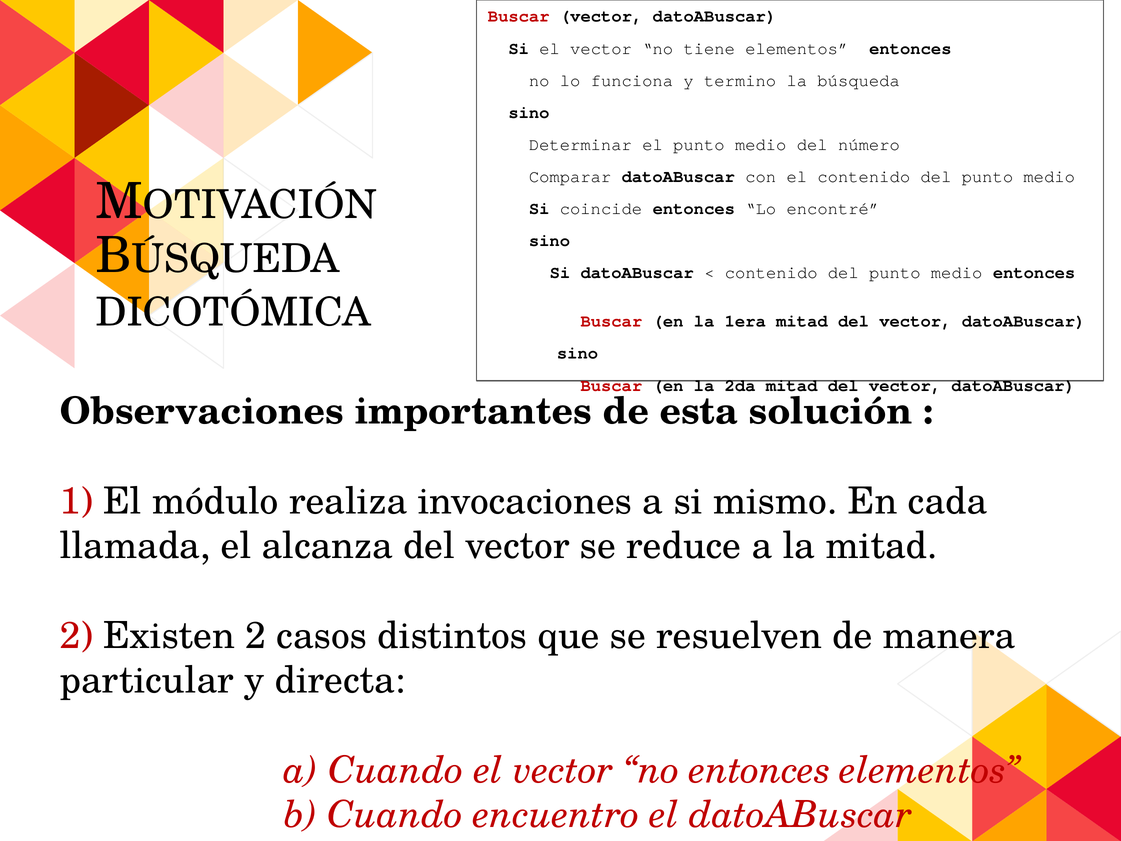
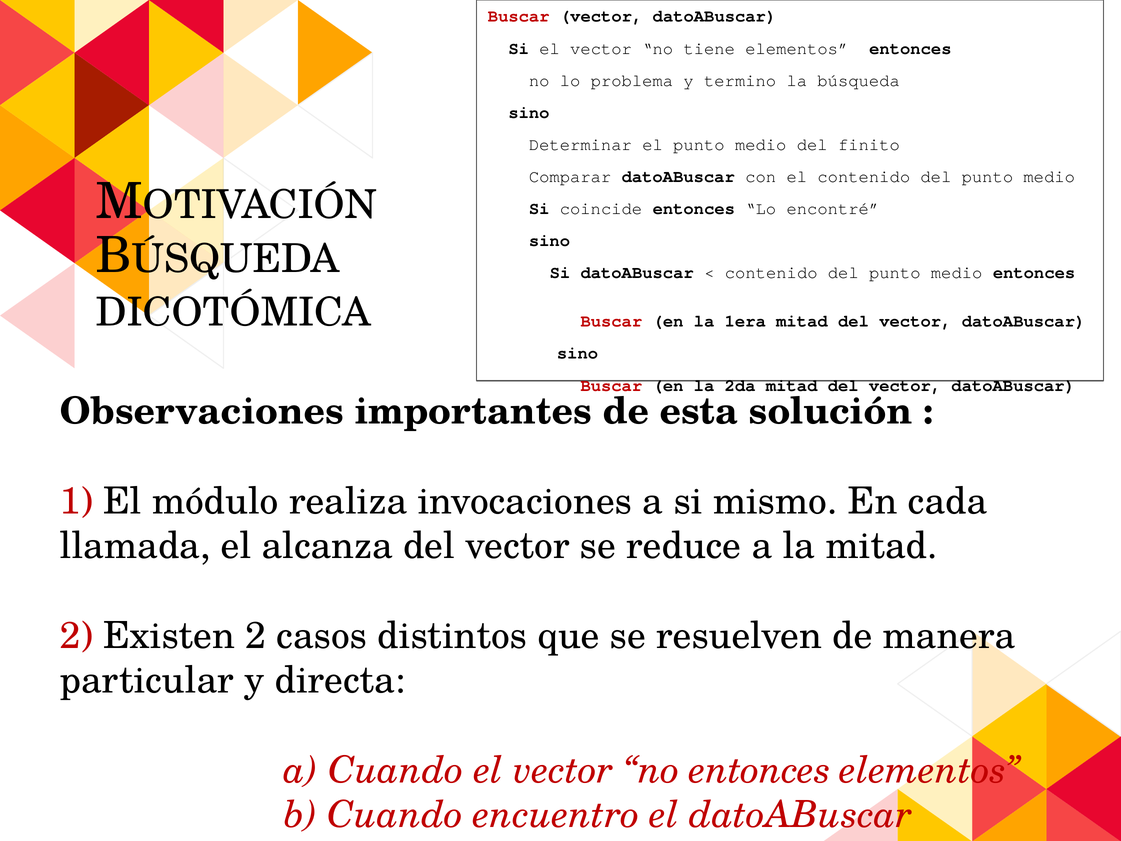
funciona: funciona -> problema
número: número -> finito
